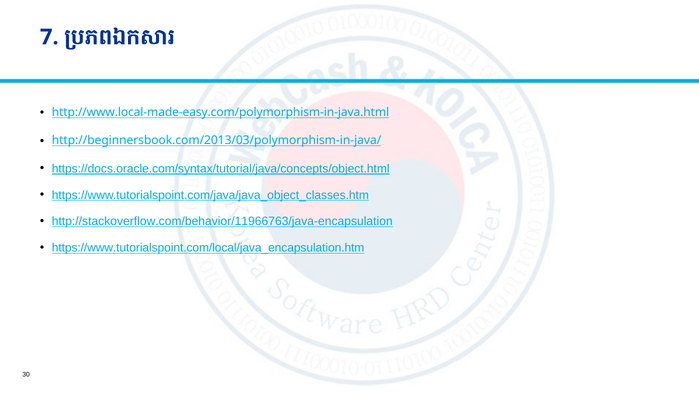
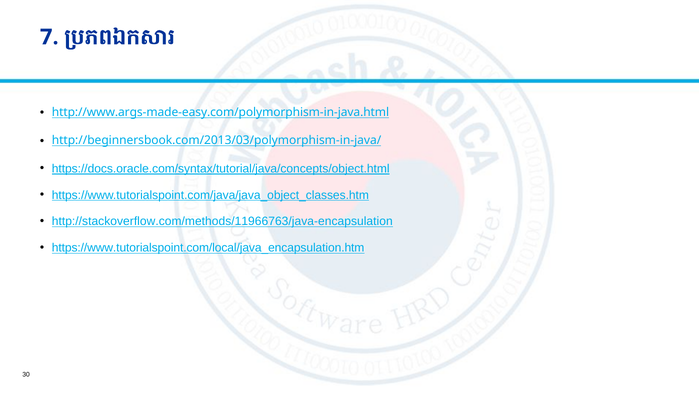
http://www.local-made-easy.com/polymorphism-in-java.html: http://www.local-made-easy.com/polymorphism-in-java.html -> http://www.args-made-easy.com/polymorphism-in-java.html
http://stackoverflow.com/behavior/11966763/java-encapsulation: http://stackoverflow.com/behavior/11966763/java-encapsulation -> http://stackoverflow.com/methods/11966763/java-encapsulation
